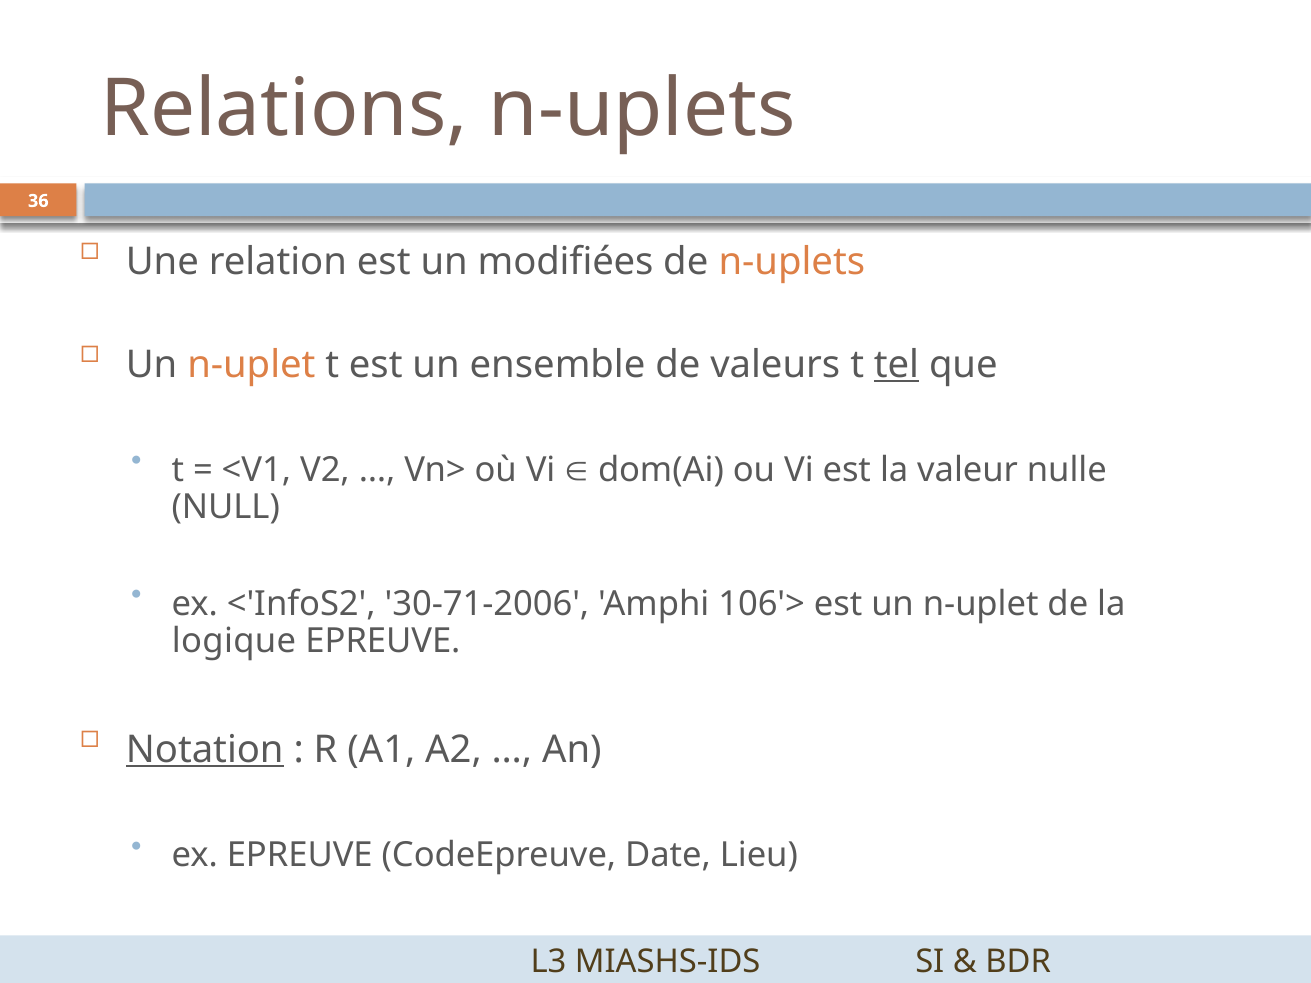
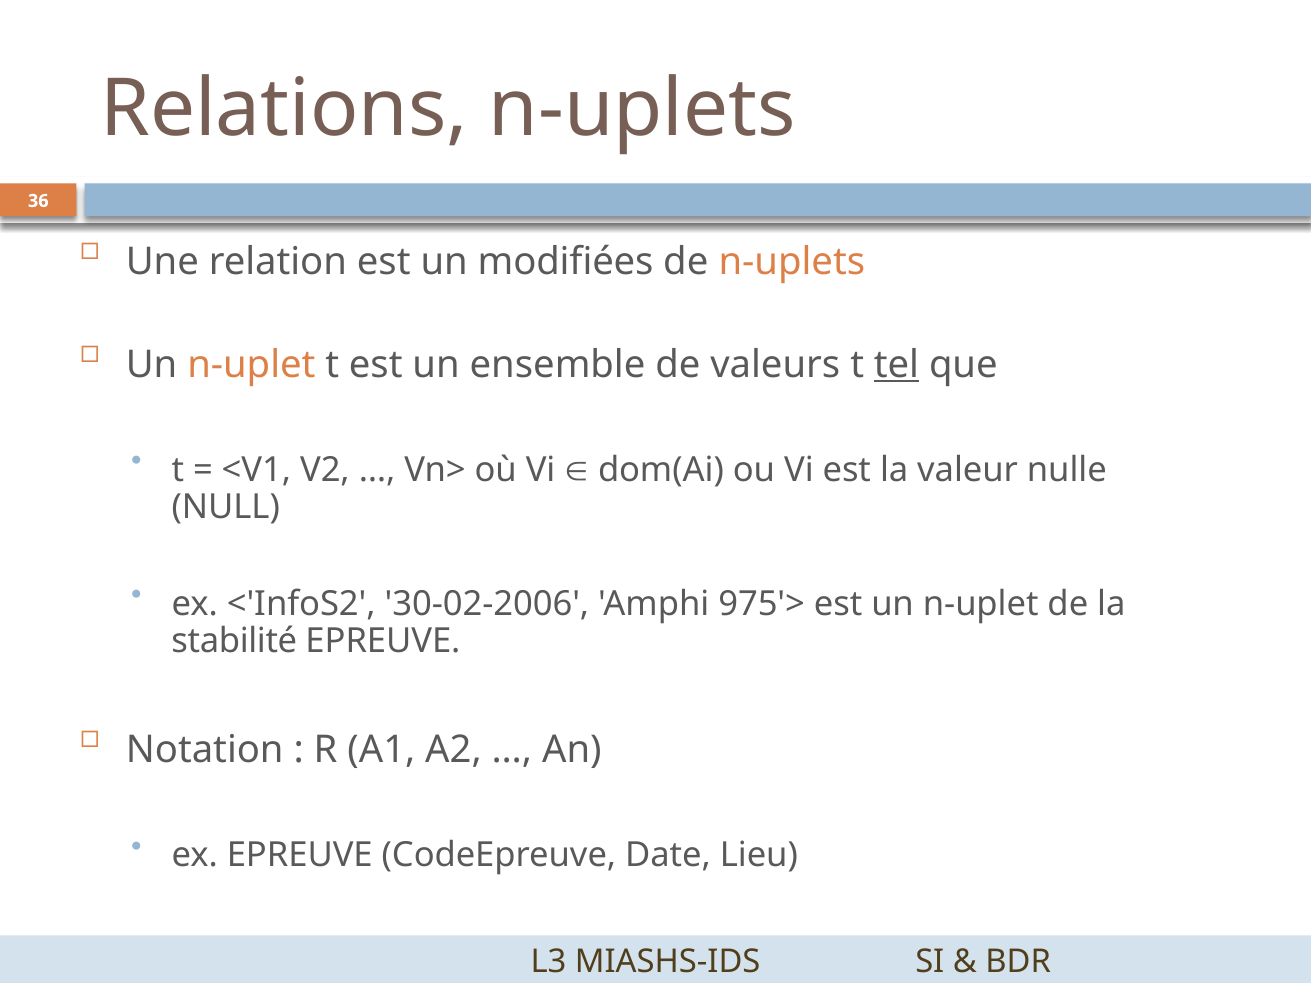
30-71-2006: 30-71-2006 -> 30-02-2006
106'>: 106'> -> 975'>
logique: logique -> stabilité
Notation underline: present -> none
